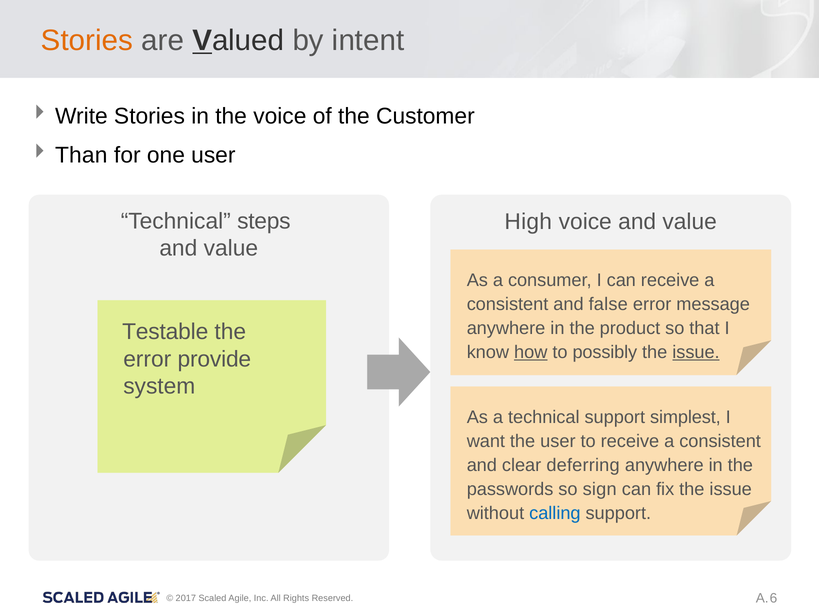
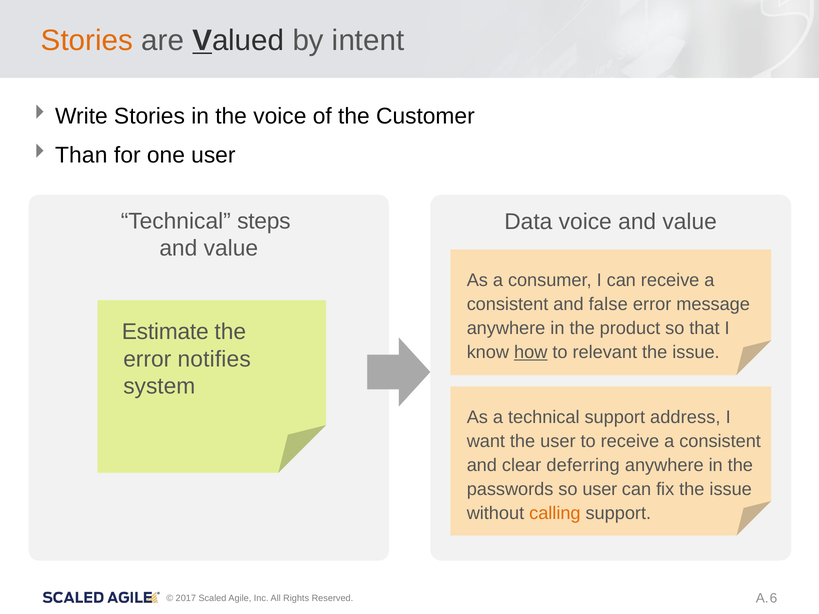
High: High -> Data
Testable: Testable -> Estimate
possibly: possibly -> relevant
issue at (696, 352) underline: present -> none
provide: provide -> notifies
simplest: simplest -> address
so sign: sign -> user
calling colour: blue -> orange
